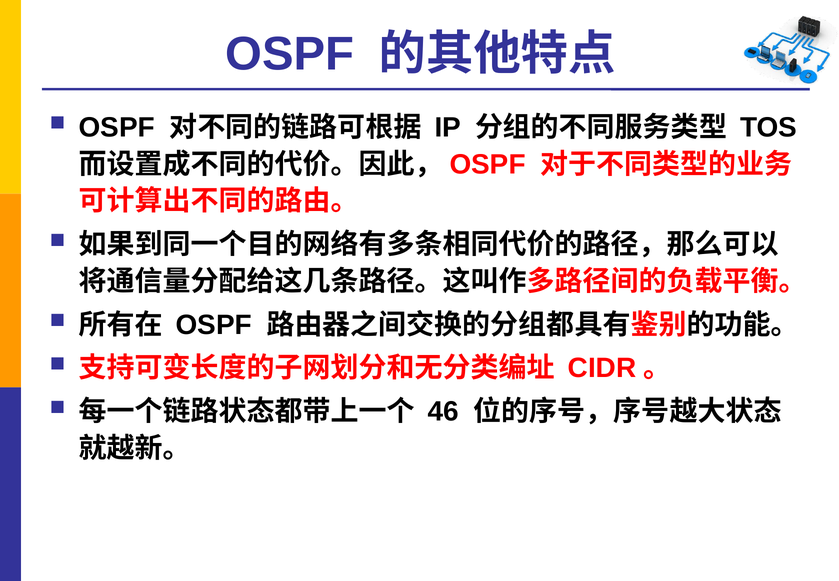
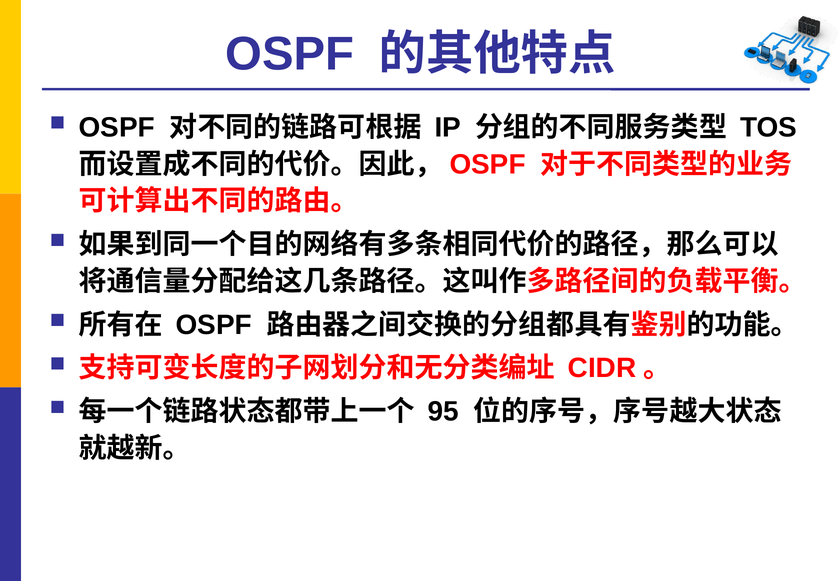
46: 46 -> 95
